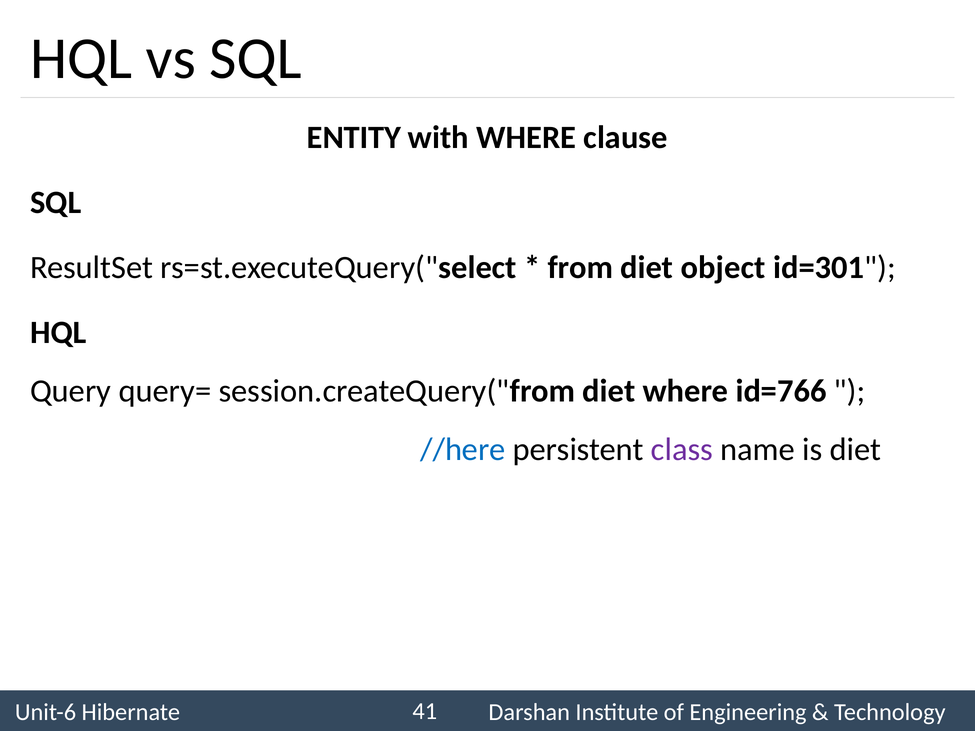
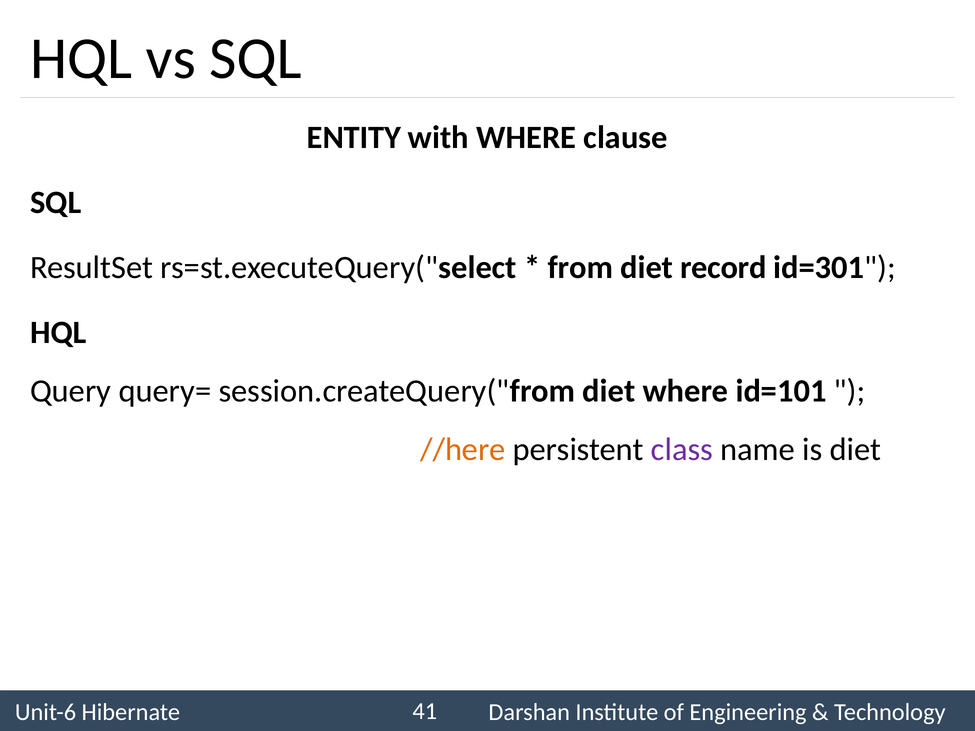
object: object -> record
id=766: id=766 -> id=101
//here colour: blue -> orange
